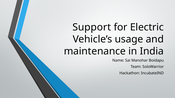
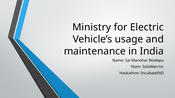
Support: Support -> Ministry
